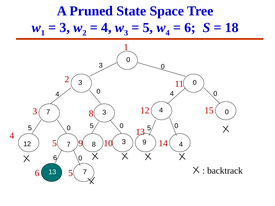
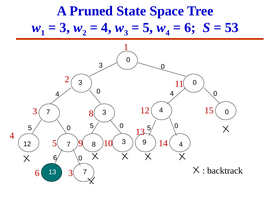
18: 18 -> 53
6 5: 5 -> 3
